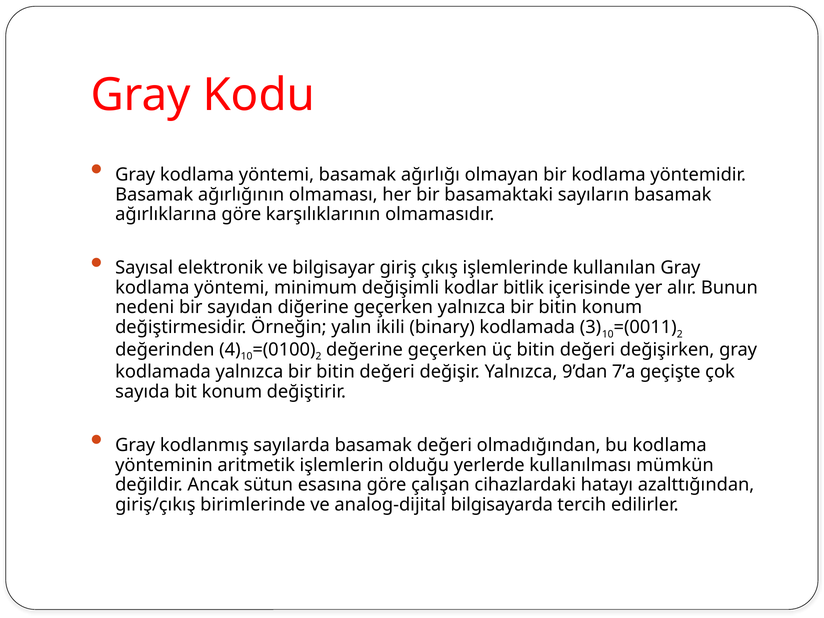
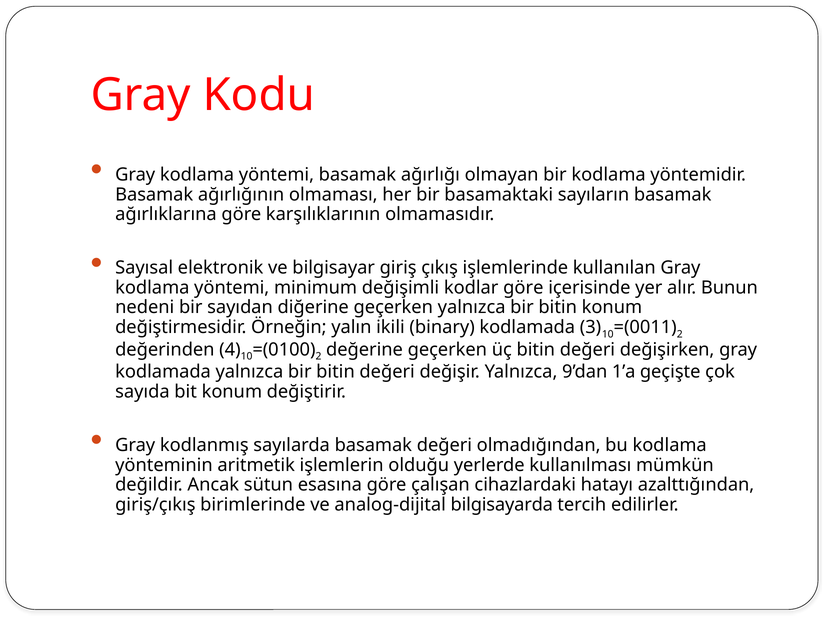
kodlar bitlik: bitlik -> göre
7’a: 7’a -> 1’a
